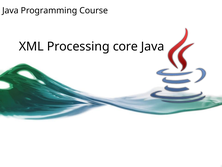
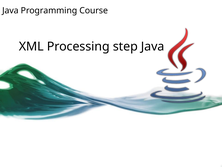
core: core -> step
